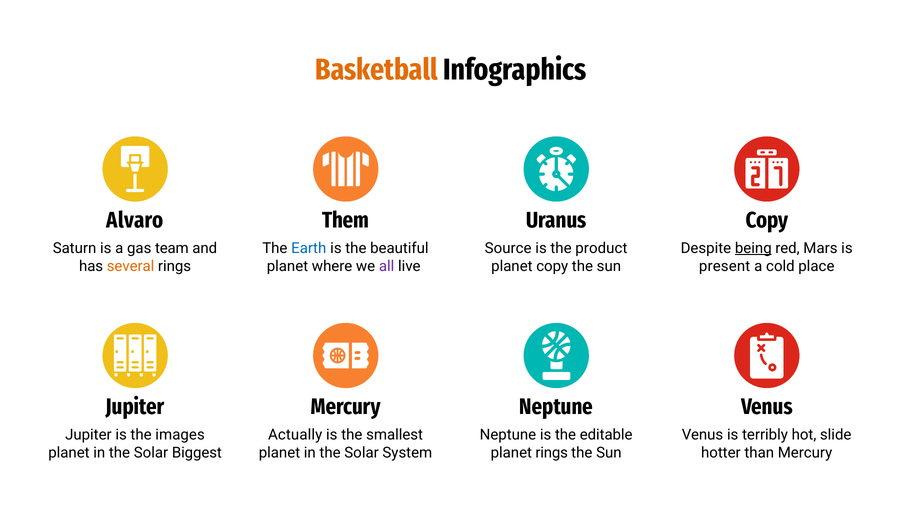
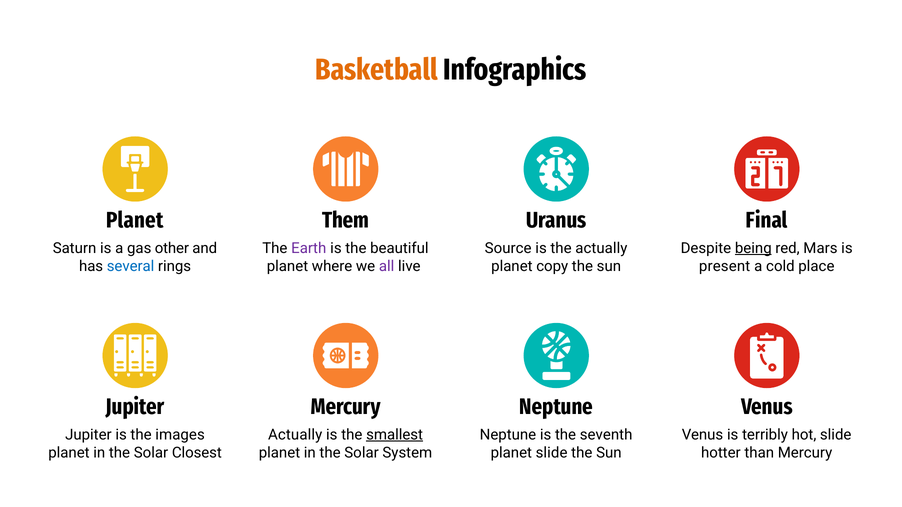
Alvaro at (135, 221): Alvaro -> Planet
Copy at (767, 221): Copy -> Final
team: team -> other
Earth colour: blue -> purple
the product: product -> actually
several colour: orange -> blue
smallest underline: none -> present
editable: editable -> seventh
Biggest: Biggest -> Closest
planet rings: rings -> slide
